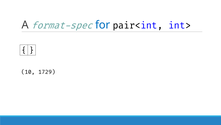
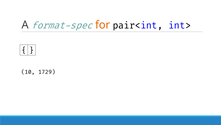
for colour: blue -> orange
